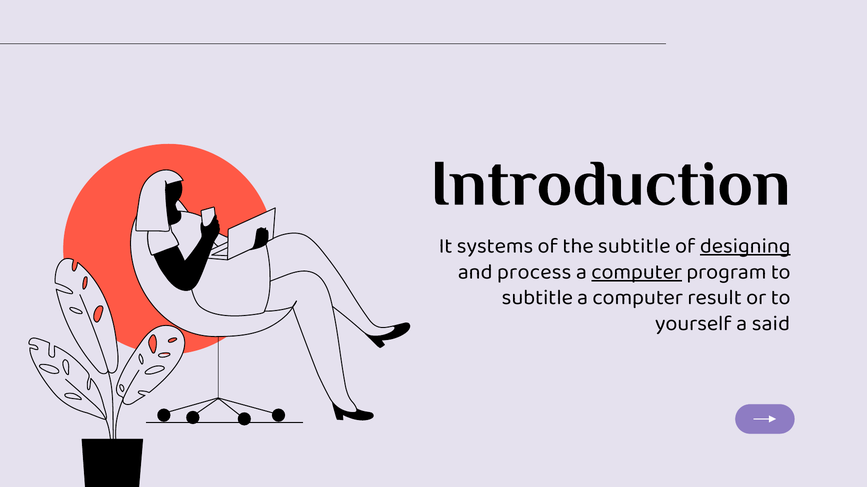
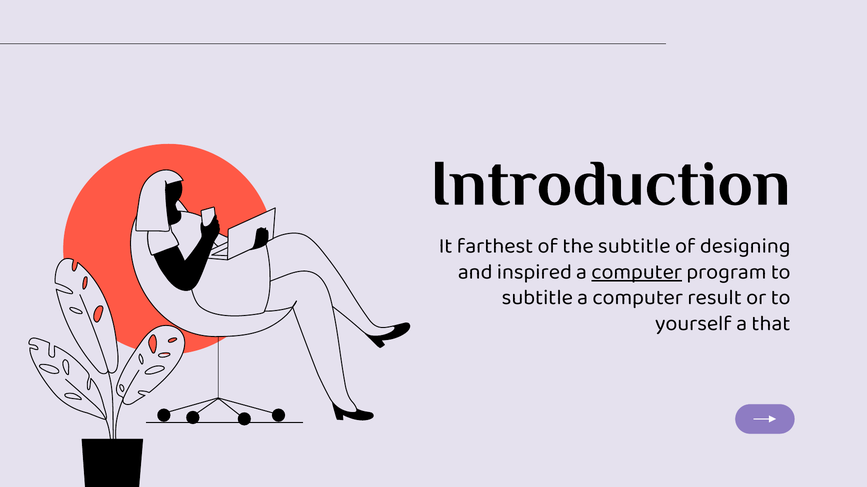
systems: systems -> farthest
designing underline: present -> none
process: process -> inspired
said: said -> that
